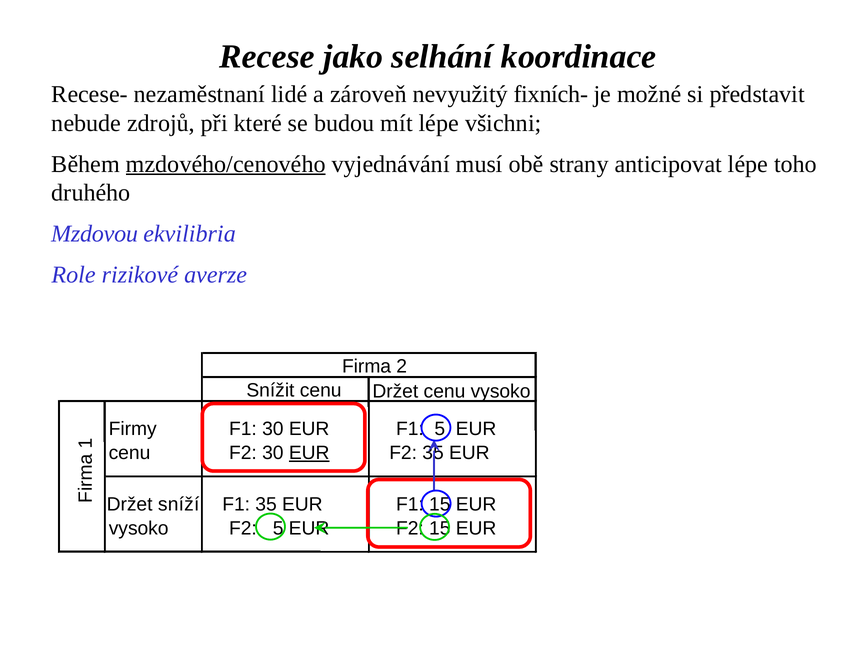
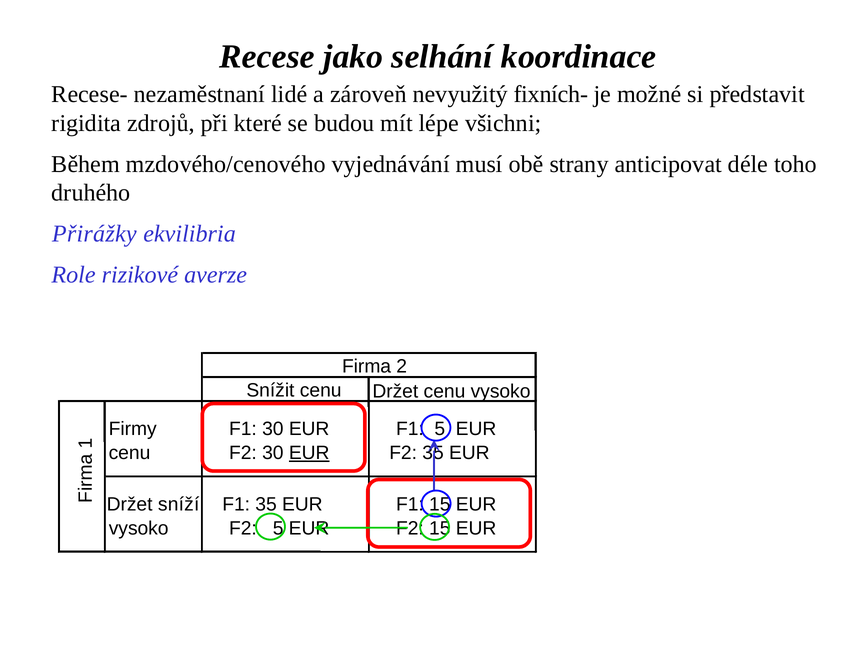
nebude: nebude -> rigidita
mzdového/cenového underline: present -> none
anticipovat lépe: lépe -> déle
Mzdovou: Mzdovou -> Přirážky
